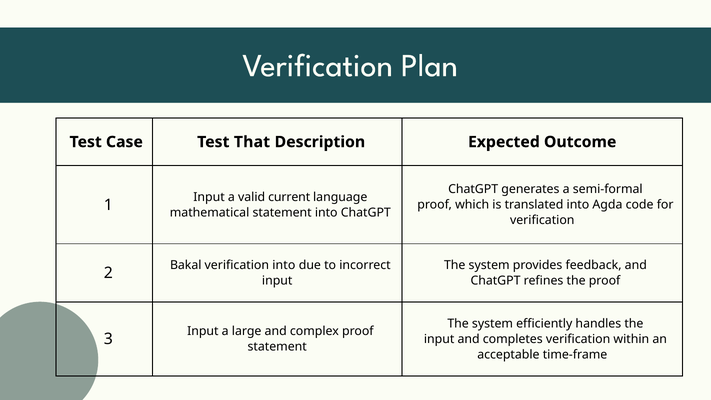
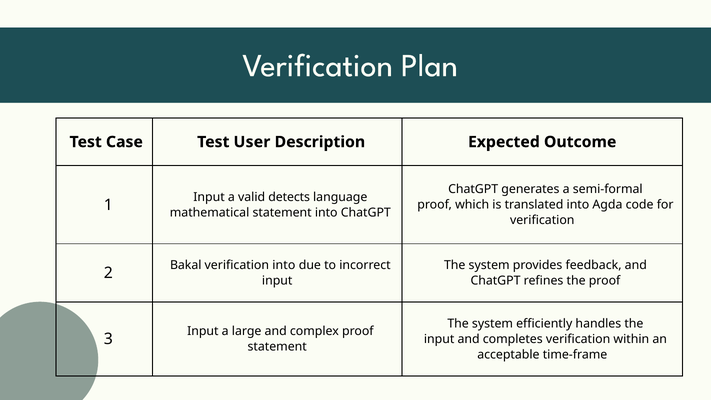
That: That -> User
current: current -> detects
